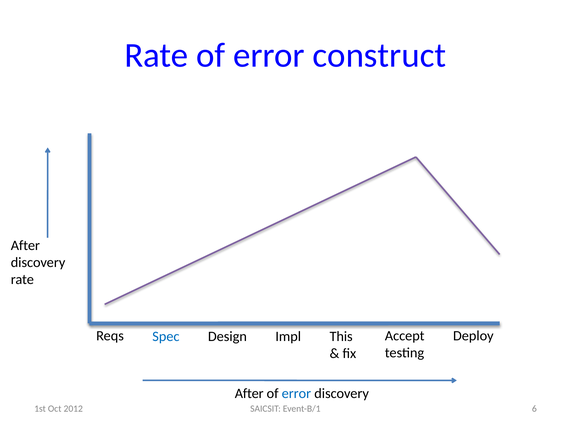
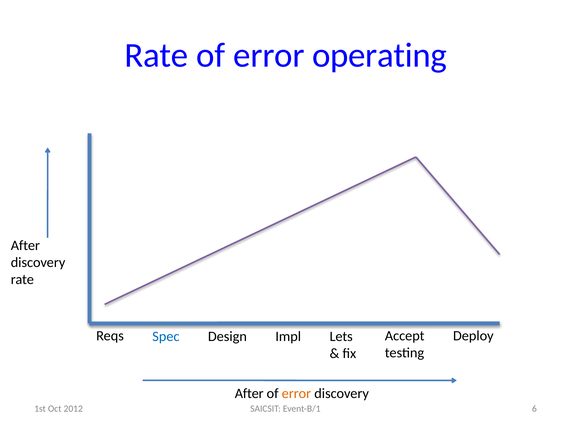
construct: construct -> operating
This: This -> Lets
error at (296, 394) colour: blue -> orange
